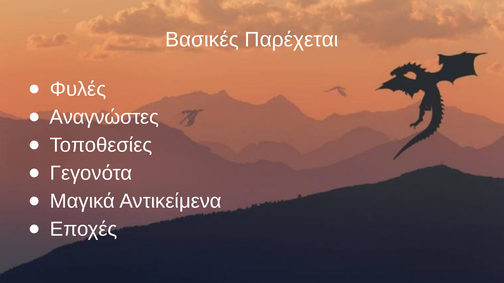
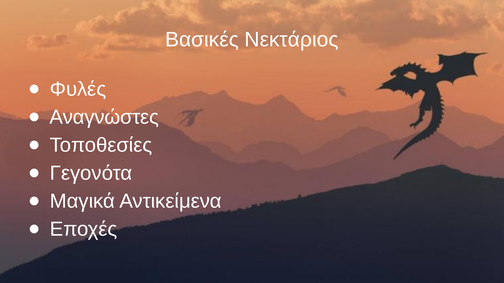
Παρέχεται: Παρέχεται -> Νεκτάριος
